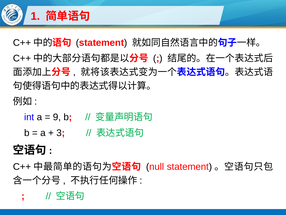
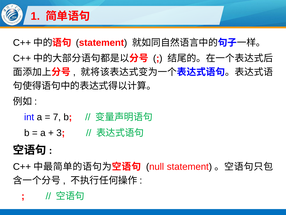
9: 9 -> 7
